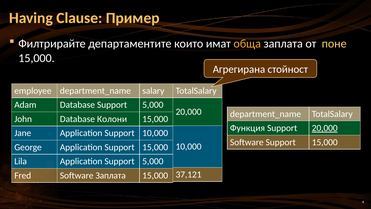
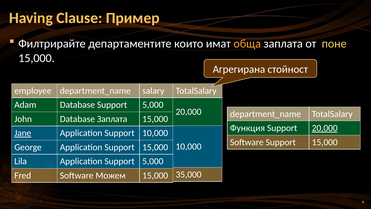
Database Колони: Колони -> Заплата
Jane underline: none -> present
37,121: 37,121 -> 35,000
Software Заплата: Заплата -> Можем
